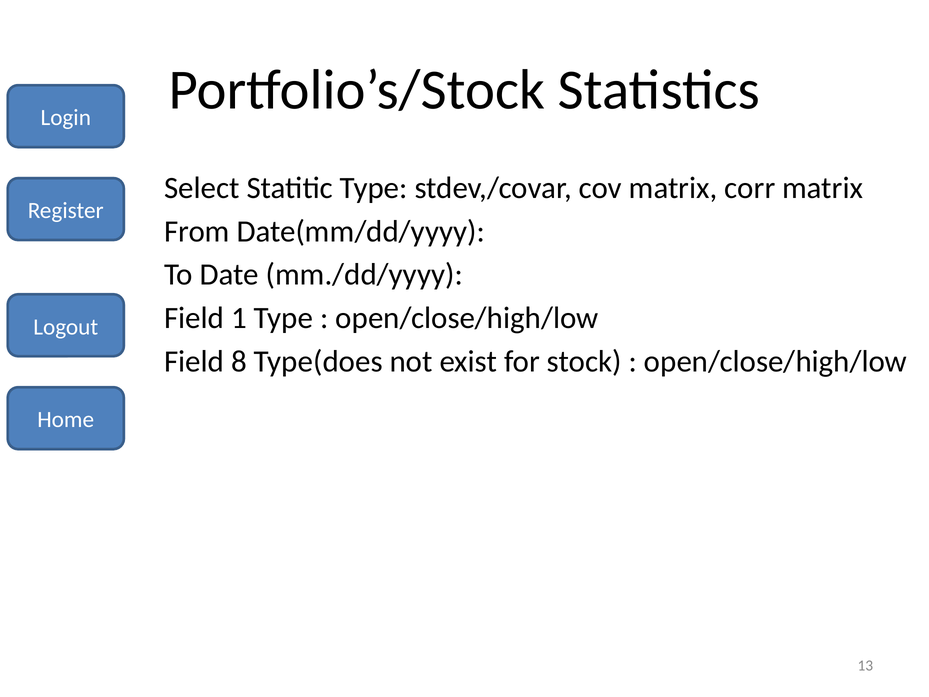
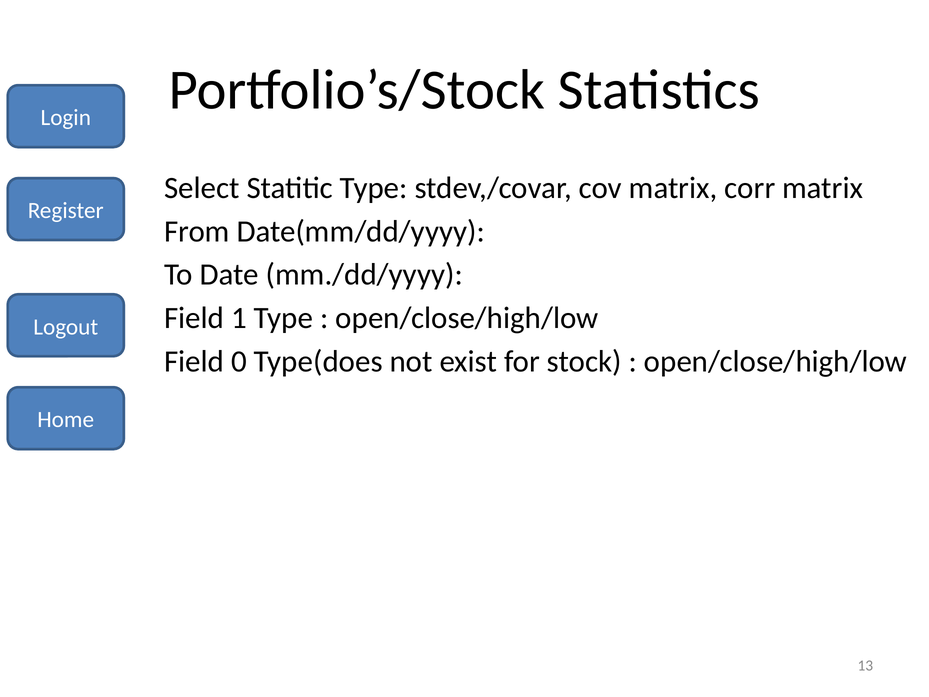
8: 8 -> 0
